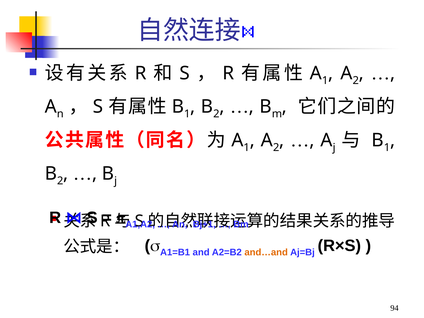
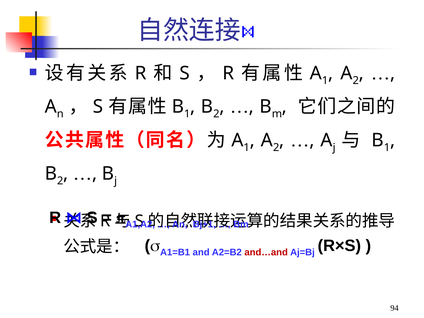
and…and colour: orange -> red
